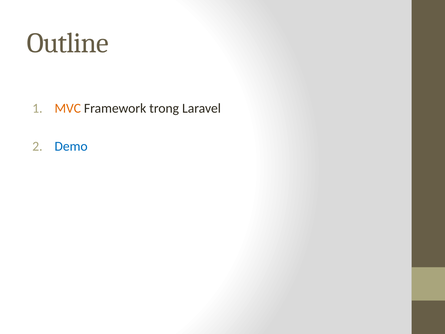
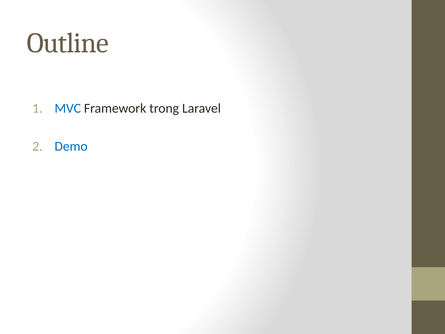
MVC colour: orange -> blue
